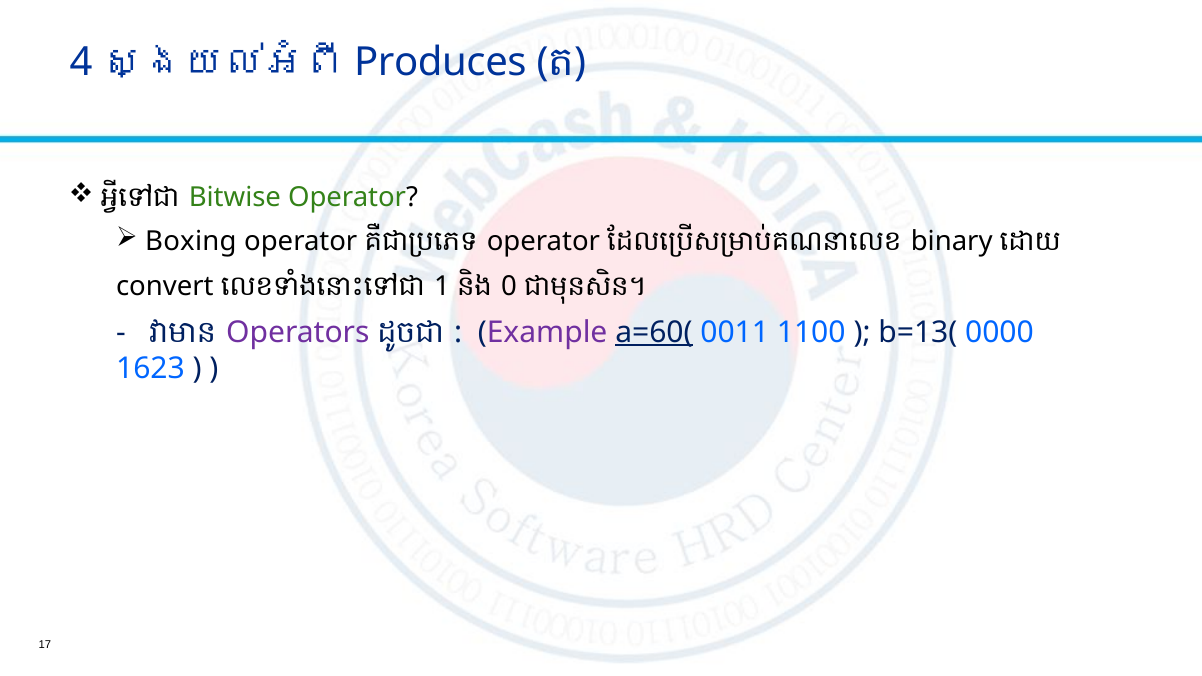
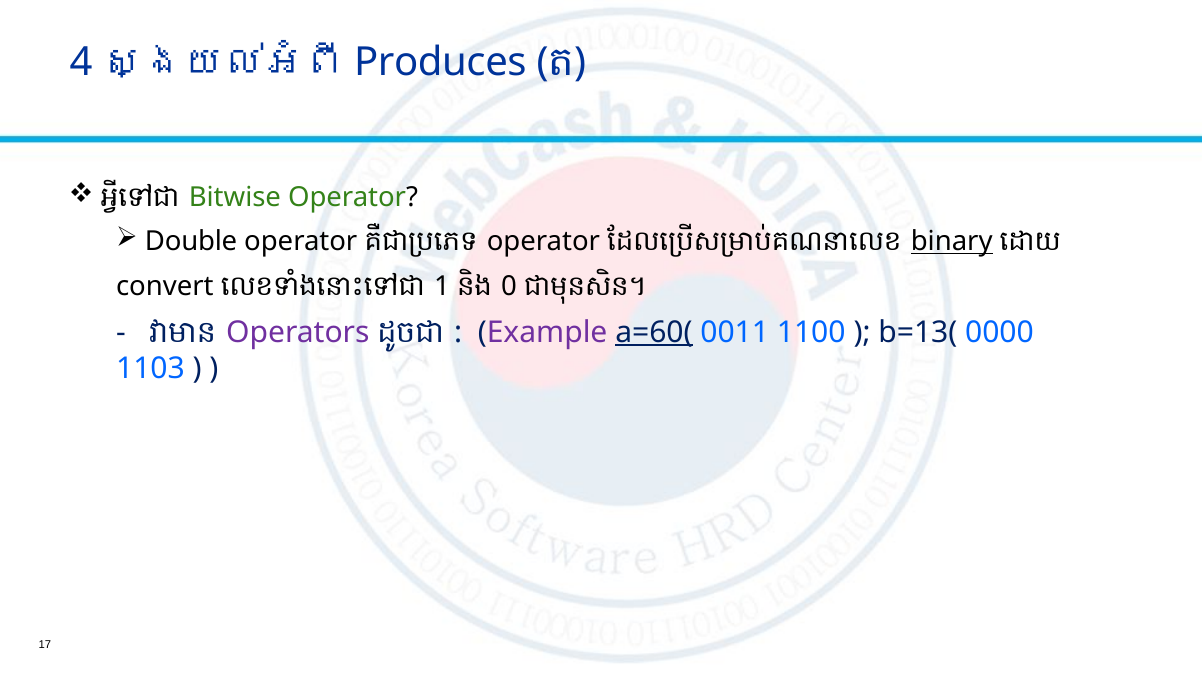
Boxing: Boxing -> Double
binary underline: none -> present
1623: 1623 -> 1103
